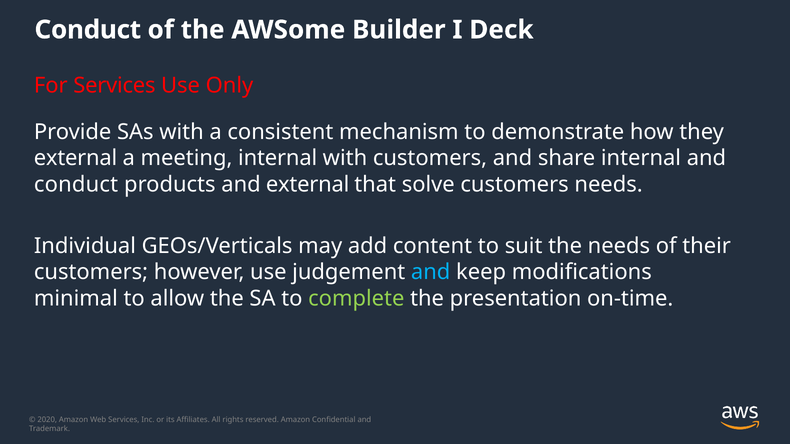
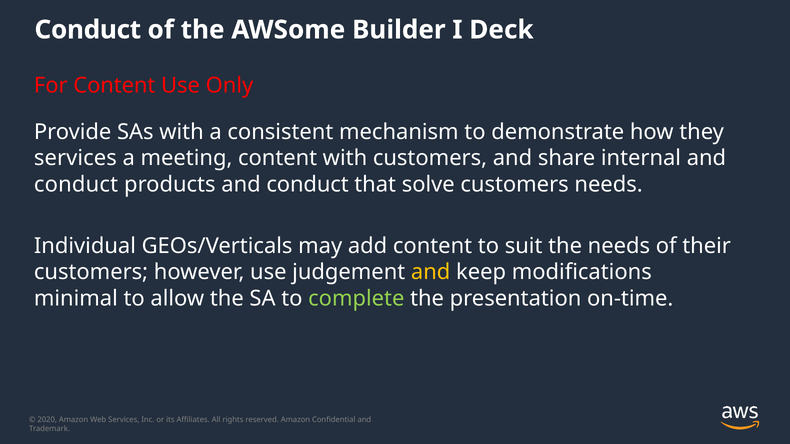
For Services: Services -> Content
external at (76, 158): external -> services
meeting internal: internal -> content
products and external: external -> conduct
and at (431, 272) colour: light blue -> yellow
